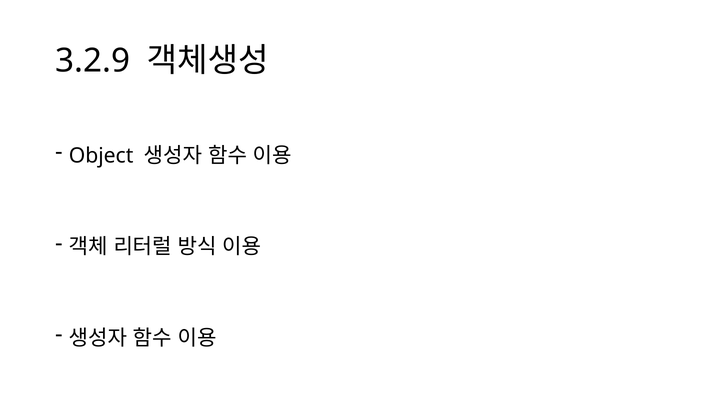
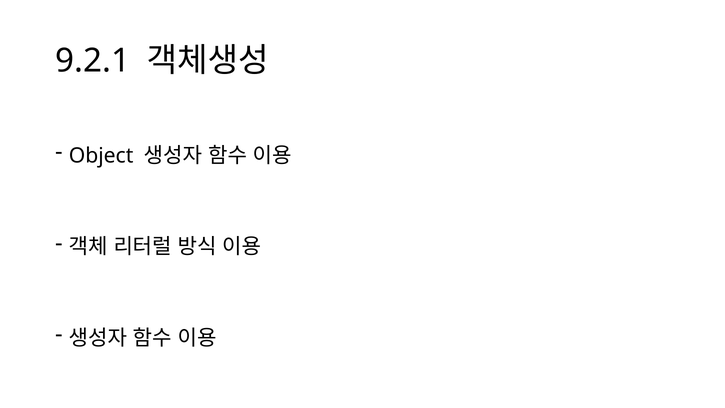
3.2.9: 3.2.9 -> 9.2.1
